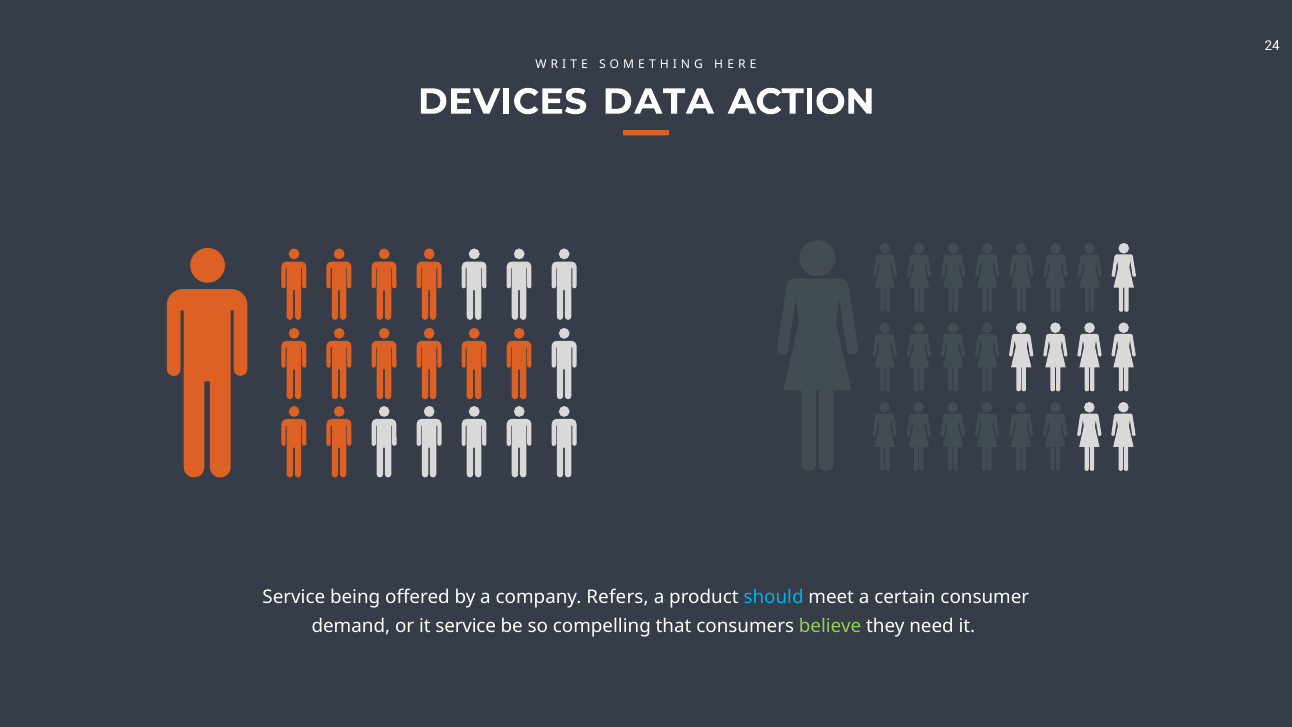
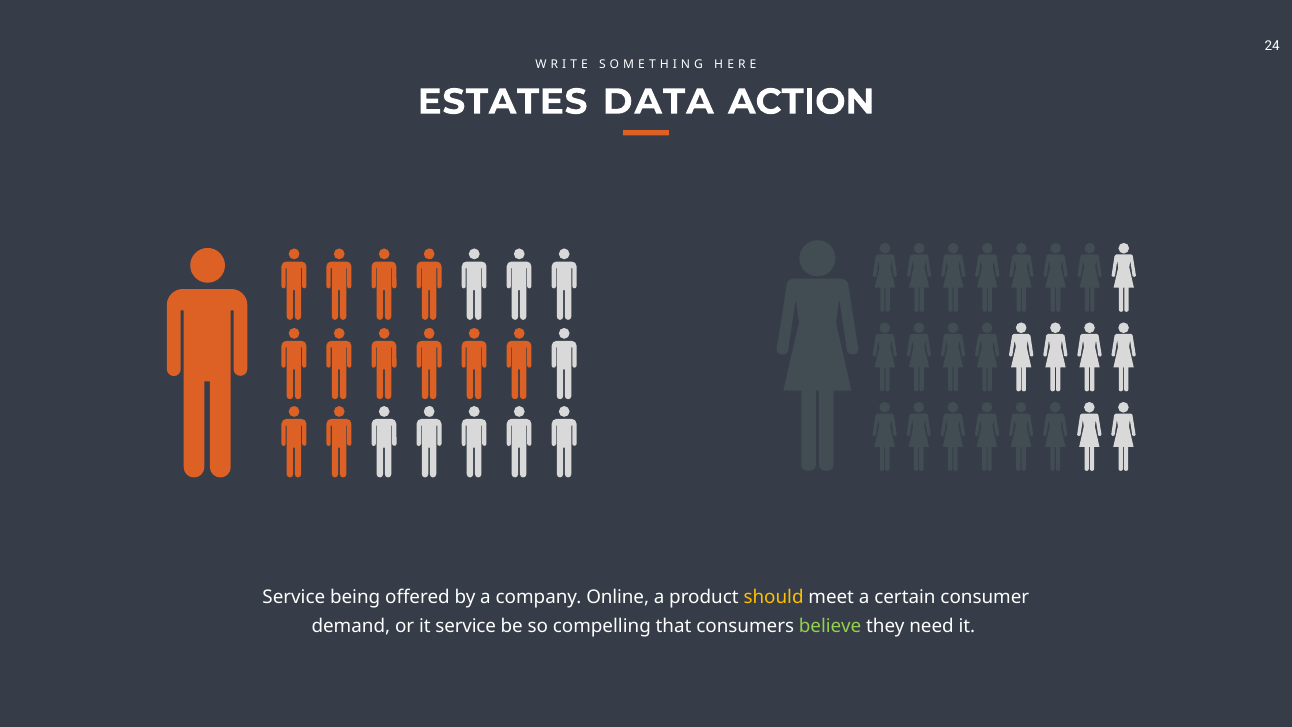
DEVICES: DEVICES -> ESTATES
Refers: Refers -> Online
should colour: light blue -> yellow
